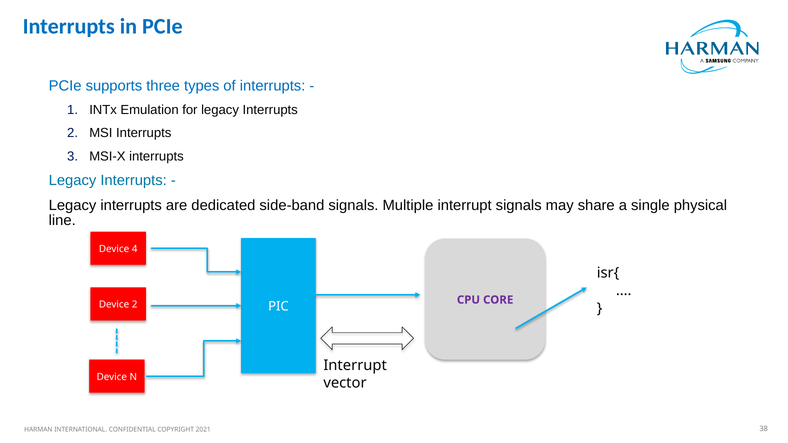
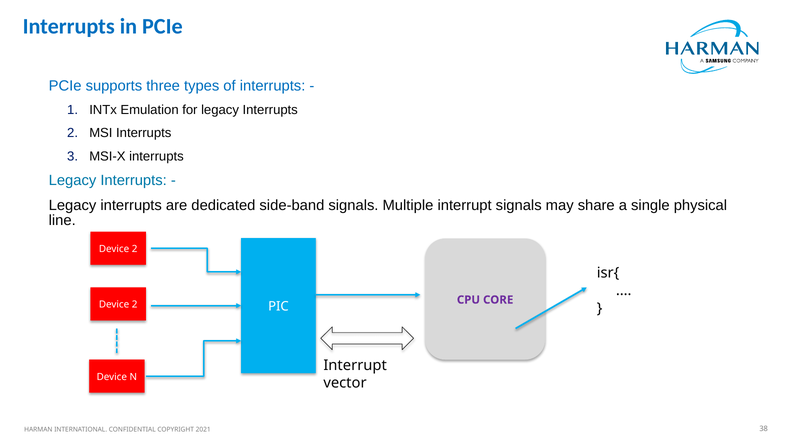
4 at (135, 249): 4 -> 2
